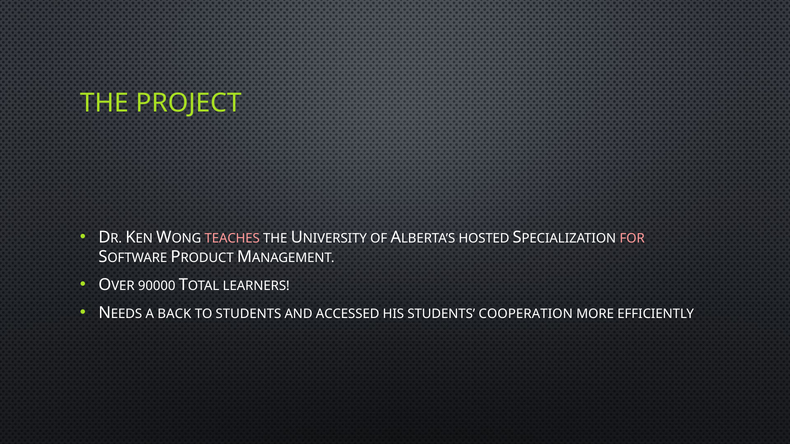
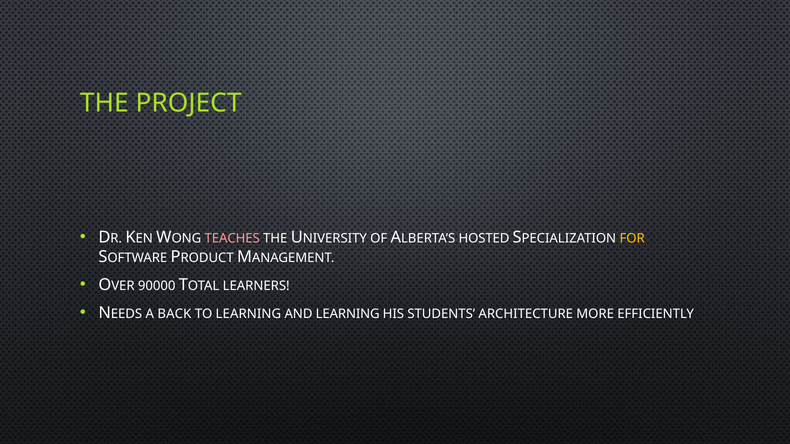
FOR colour: pink -> yellow
TO STUDENTS: STUDENTS -> LEARNING
AND ACCESSED: ACCESSED -> LEARNING
COOPERATION: COOPERATION -> ARCHITECTURE
